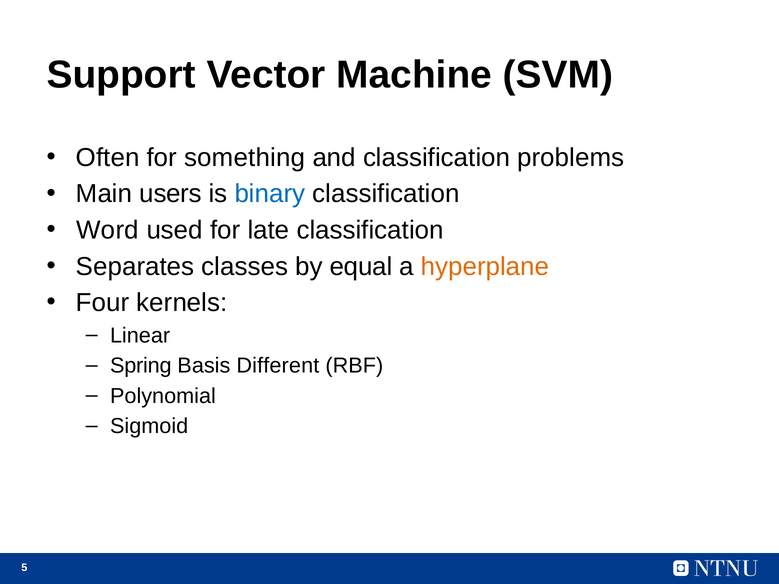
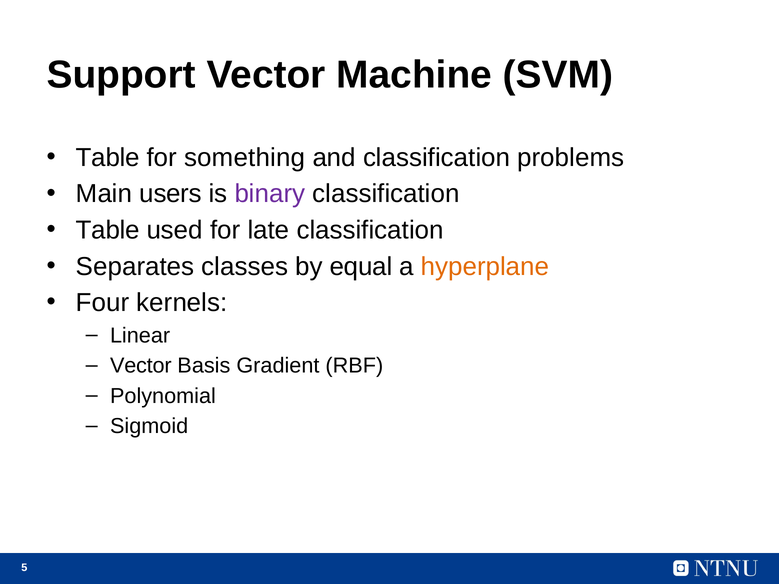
Often at (108, 158): Often -> Table
binary colour: blue -> purple
Word at (108, 230): Word -> Table
Spring at (141, 366): Spring -> Vector
Different: Different -> Gradient
